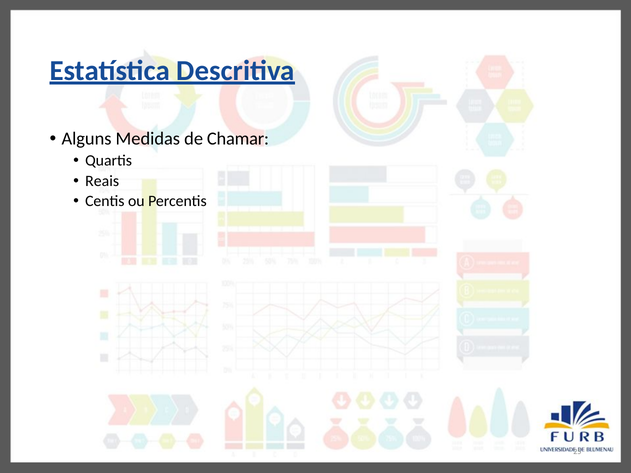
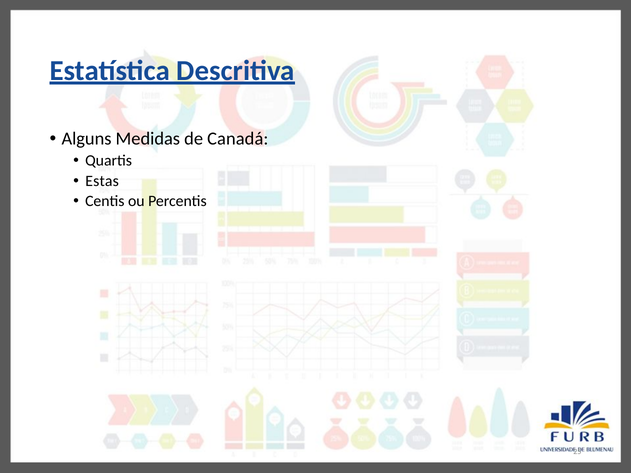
Chamar: Chamar -> Canadá
Reais: Reais -> Estas
